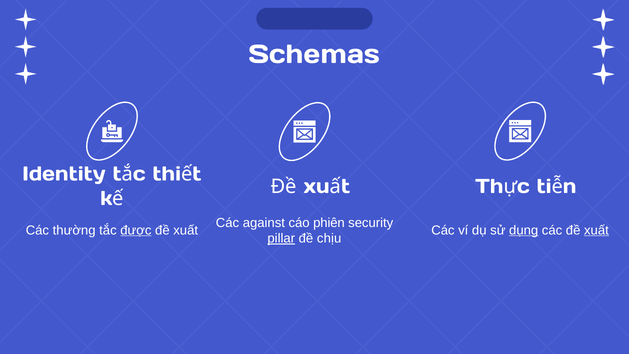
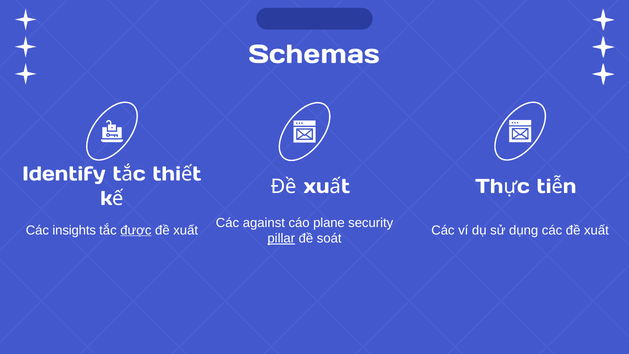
Identity: Identity -> Identify
phiên: phiên -> plane
thường: thường -> insights
dụng underline: present -> none
xuất at (596, 230) underline: present -> none
chịu: chịu -> soát
